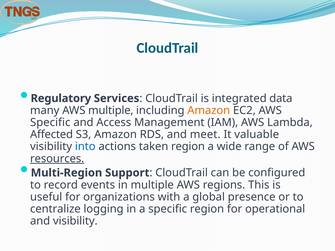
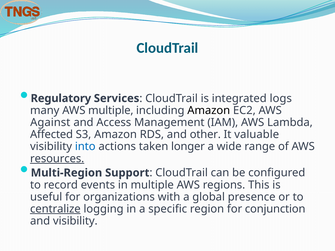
data: data -> logs
Amazon at (209, 111) colour: orange -> black
Specific at (50, 123): Specific -> Against
meet: meet -> other
taken region: region -> longer
centralize underline: none -> present
operational: operational -> conjunction
